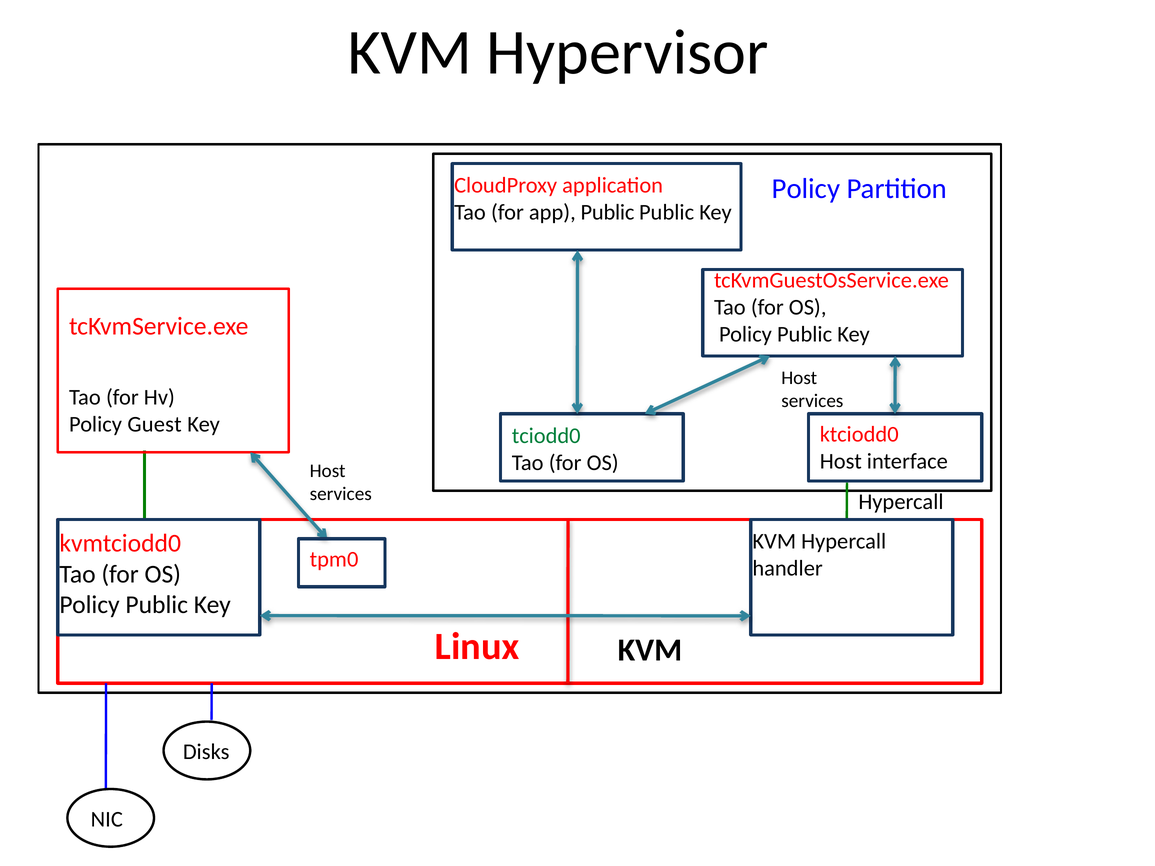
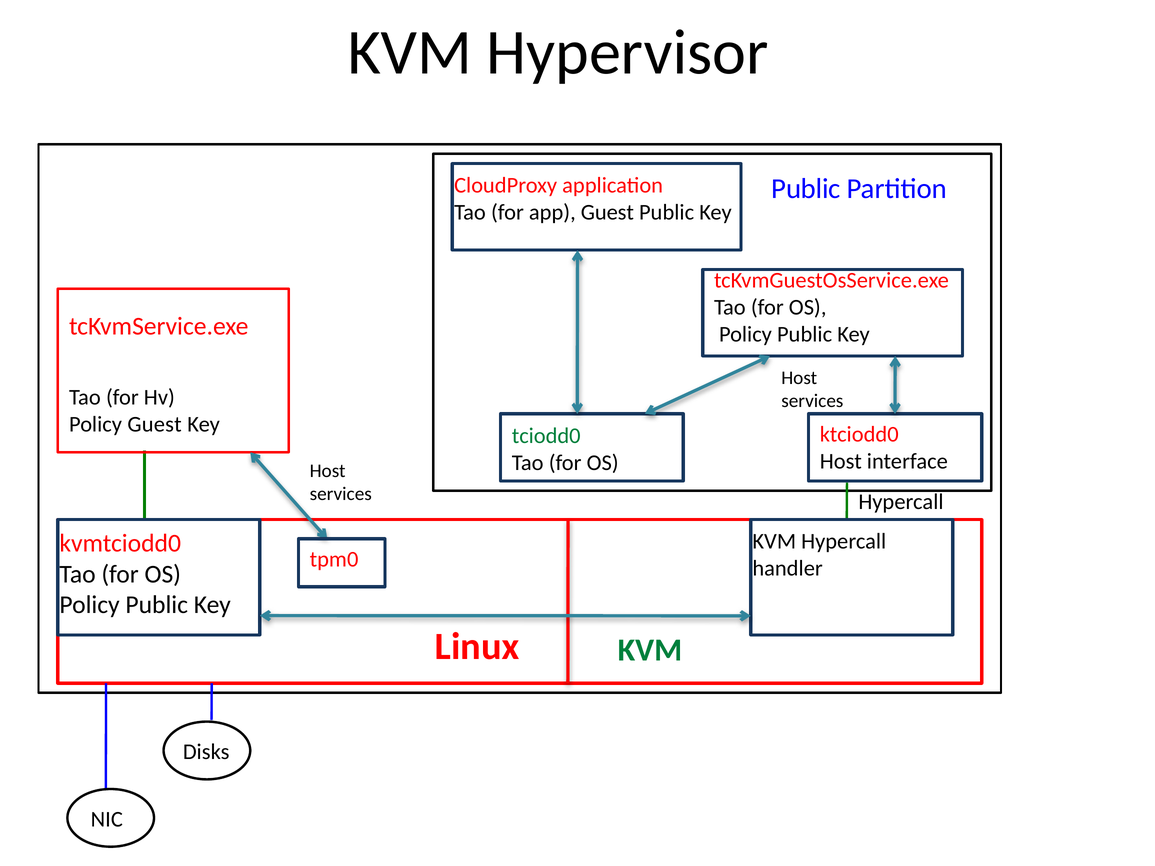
Policy at (806, 189): Policy -> Public
app Public: Public -> Guest
KVM at (650, 650) colour: black -> green
